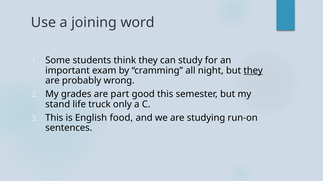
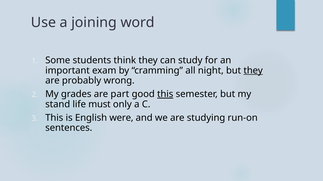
this at (165, 94) underline: none -> present
truck: truck -> must
food: food -> were
